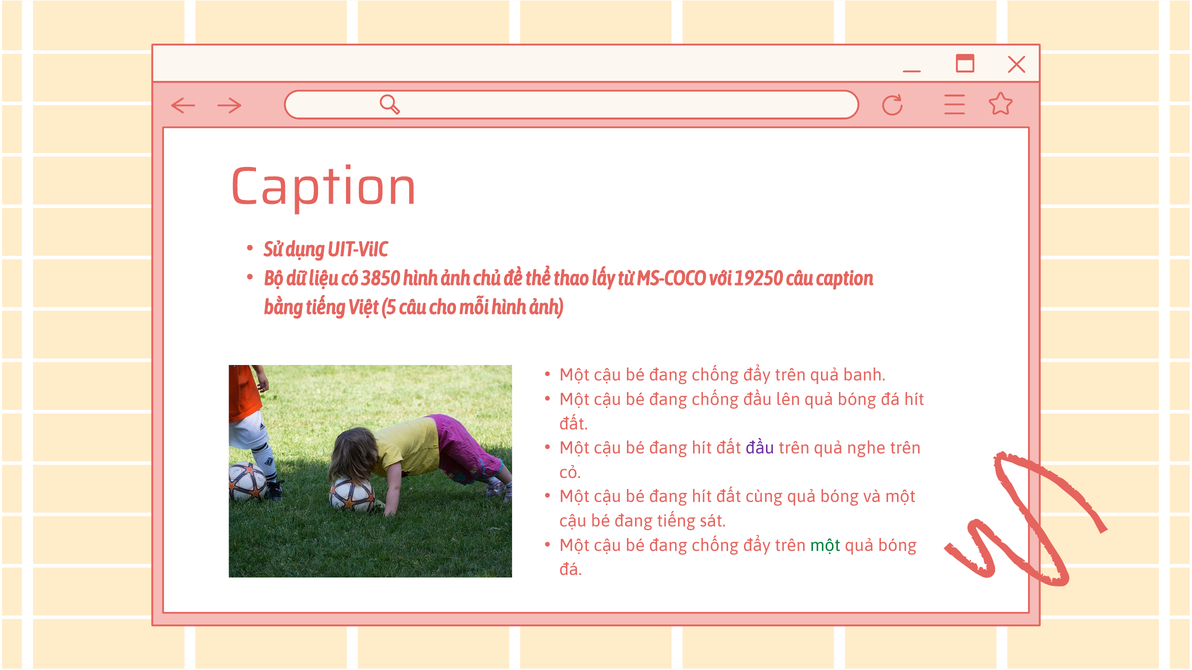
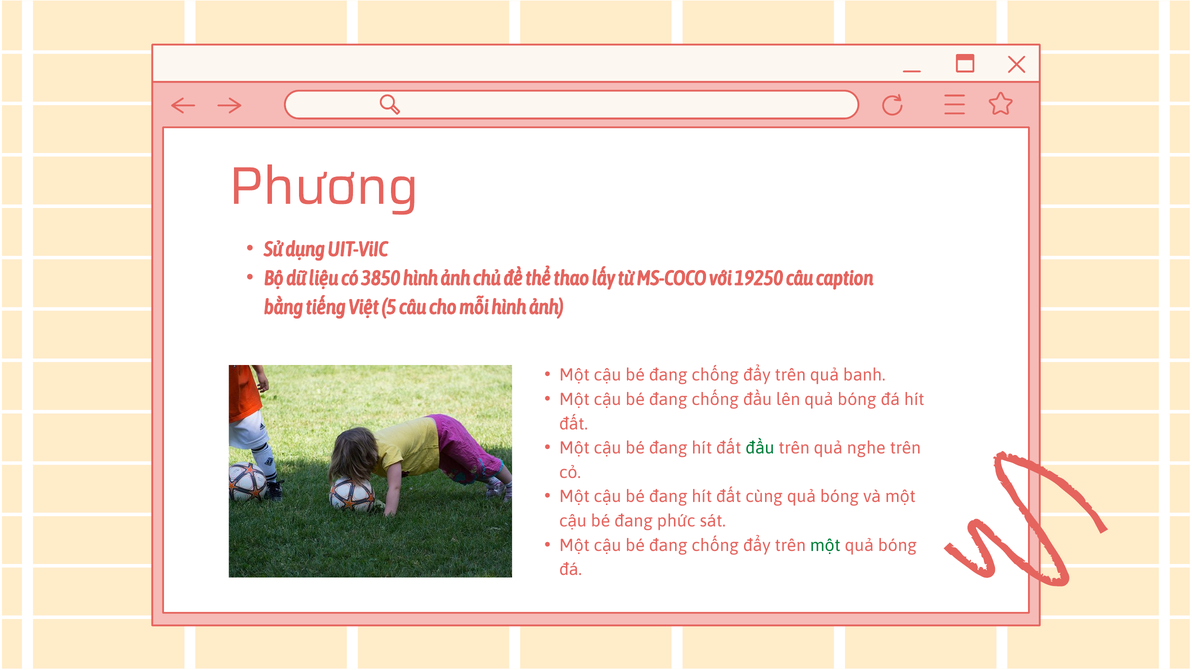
Caption at (323, 186): Caption -> Phương
đầu at (760, 448) colour: purple -> green
đang tiếng: tiếng -> phức
